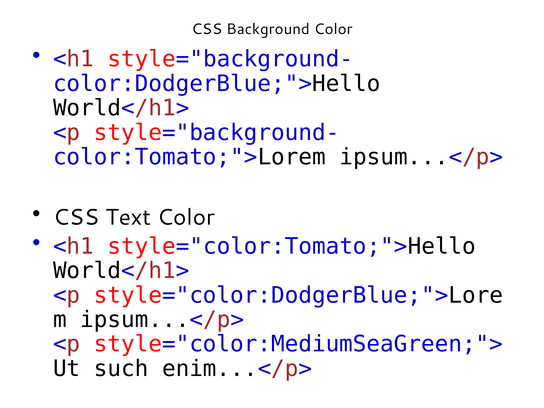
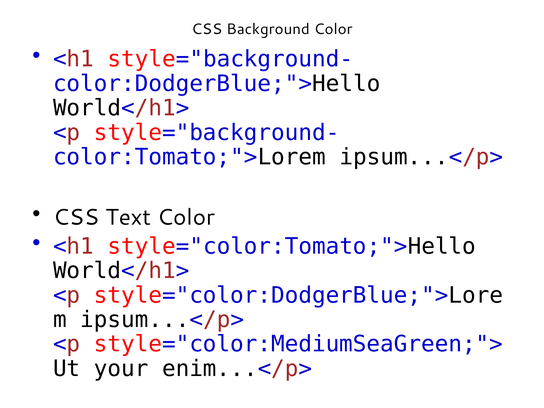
such: such -> your
